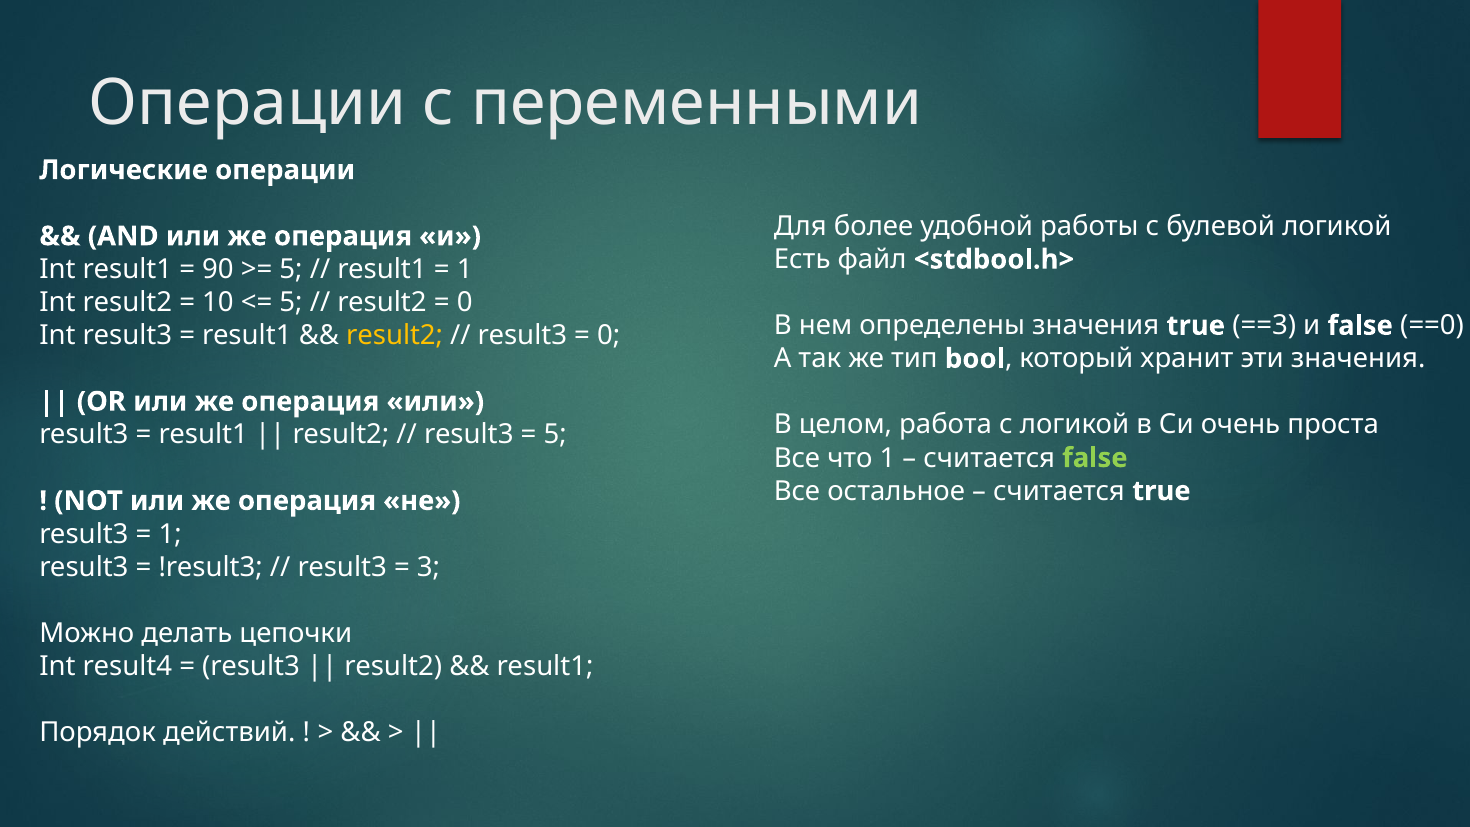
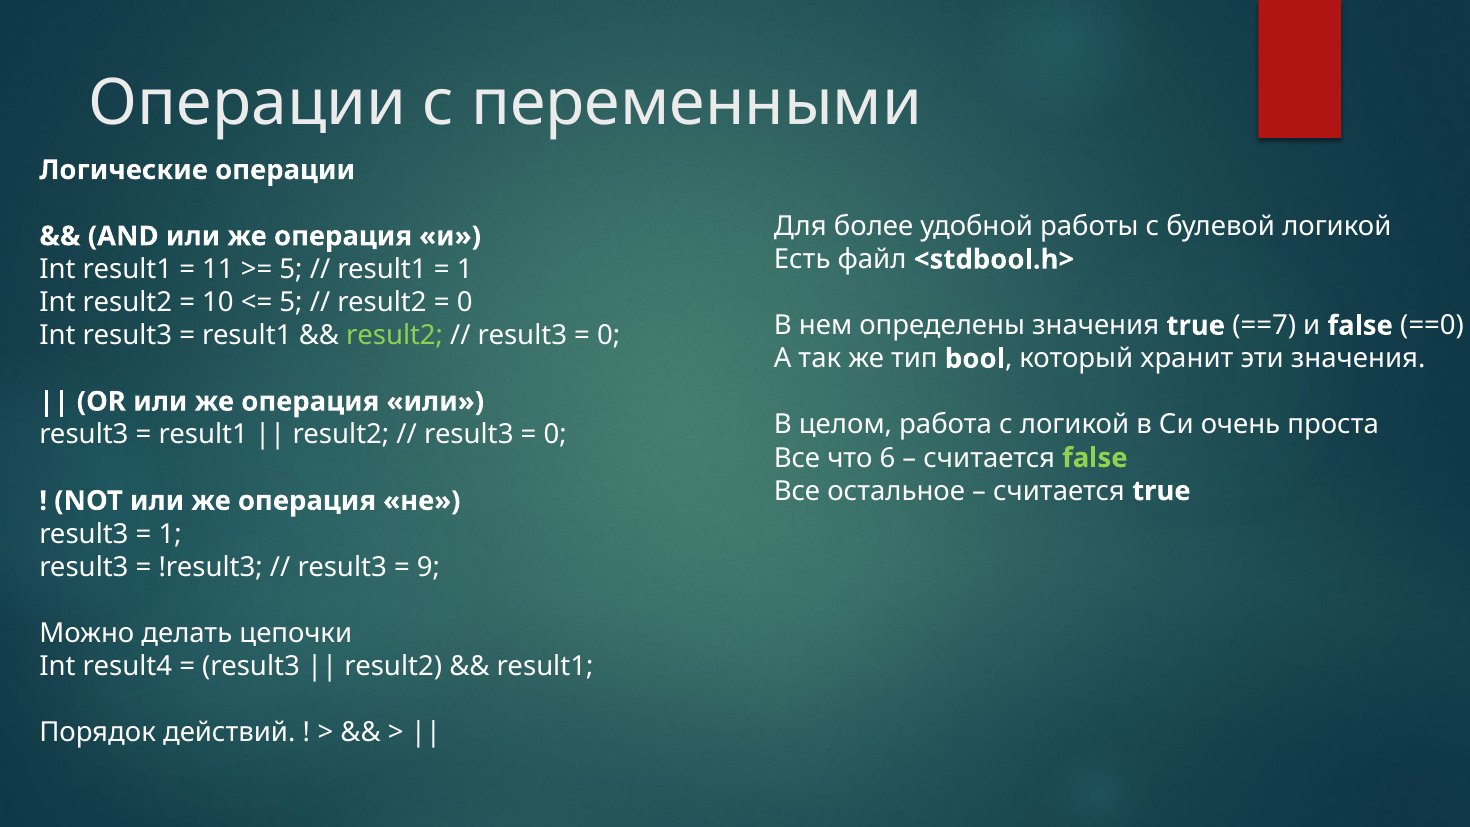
90: 90 -> 11
==3: ==3 -> ==7
result2 at (395, 335) colour: yellow -> light green
5 at (555, 435): 5 -> 0
что 1: 1 -> 6
3: 3 -> 9
